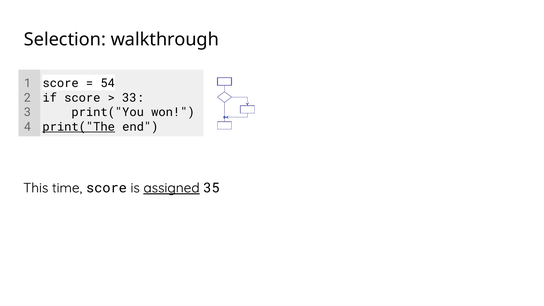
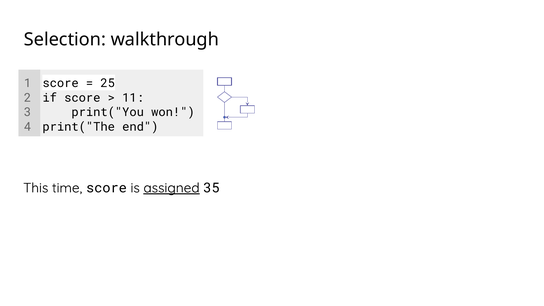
54: 54 -> 25
33: 33 -> 11
print("The underline: present -> none
